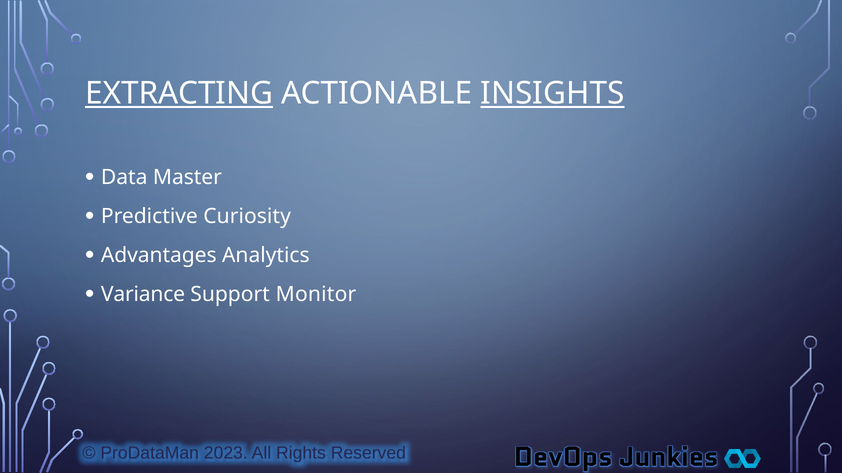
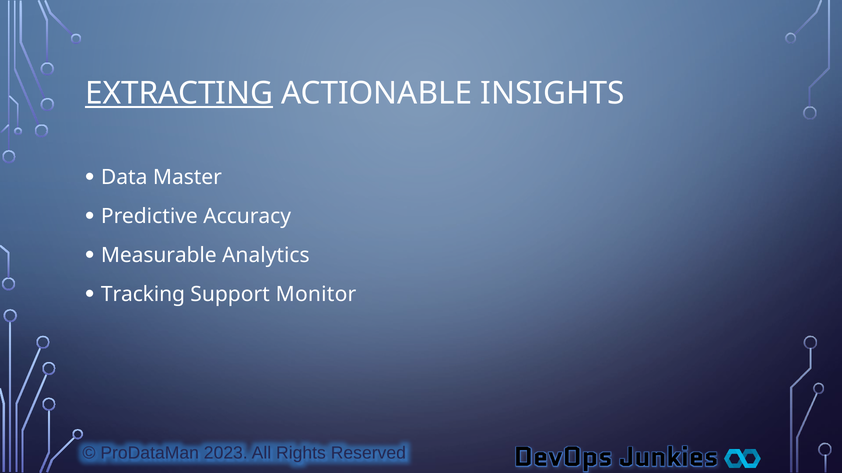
INSIGHTS underline: present -> none
Curiosity: Curiosity -> Accuracy
Advantages: Advantages -> Measurable
Variance: Variance -> Tracking
